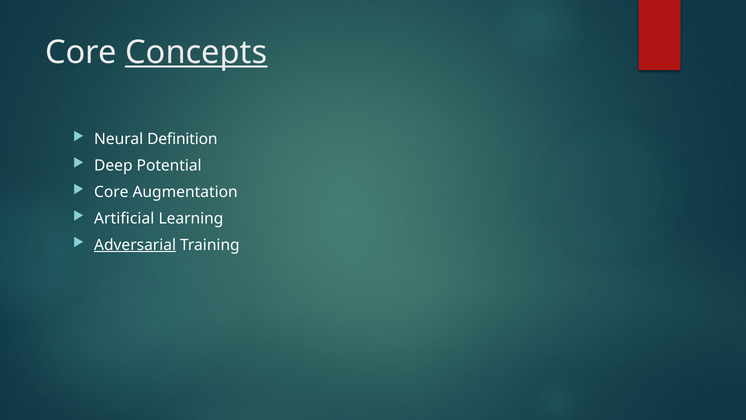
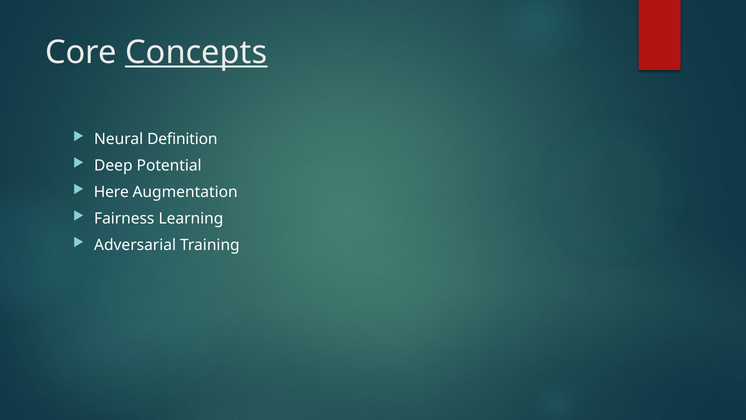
Core at (111, 192): Core -> Here
Artificial: Artificial -> Fairness
Adversarial underline: present -> none
